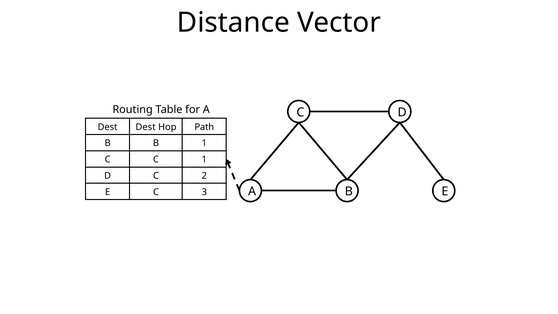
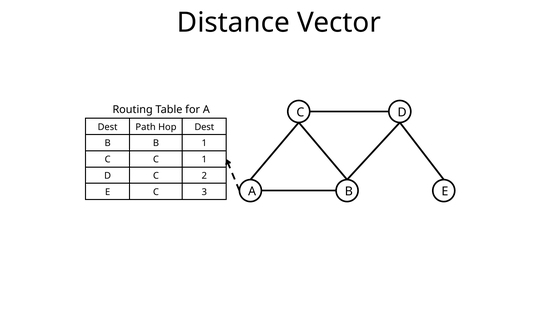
Dest Dest: Dest -> Path
Hop Path: Path -> Dest
